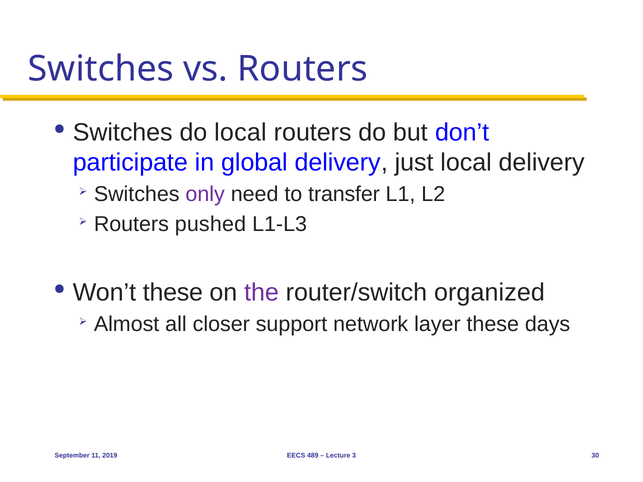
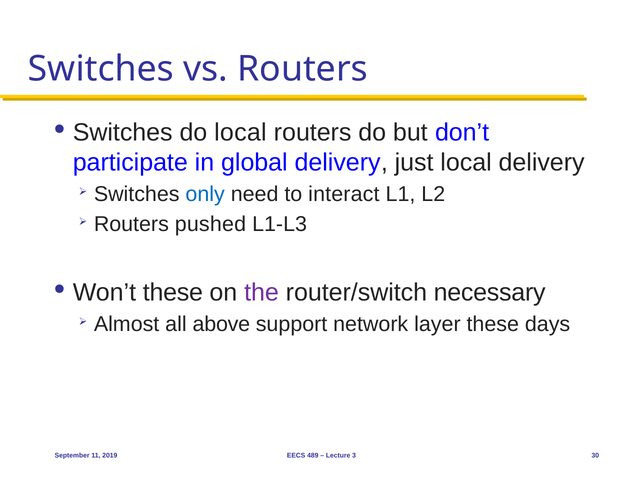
only colour: purple -> blue
transfer: transfer -> interact
organized: organized -> necessary
closer: closer -> above
